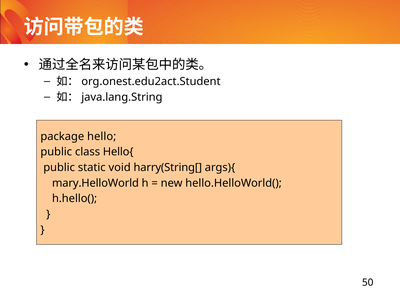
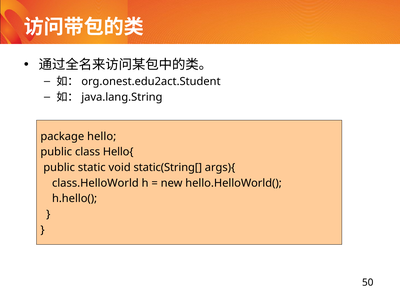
harry(String[: harry(String[ -> static(String[
mary.HelloWorld: mary.HelloWorld -> class.HelloWorld
